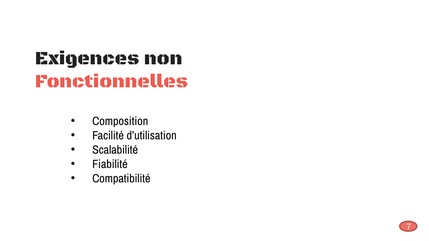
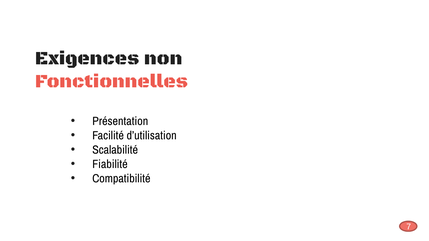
Composition: Composition -> Présentation
